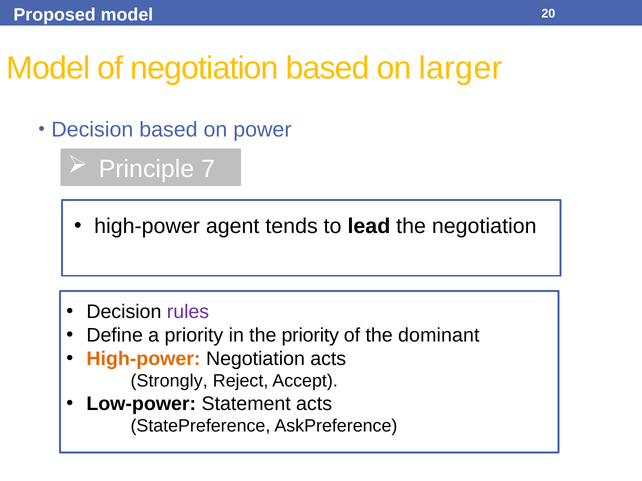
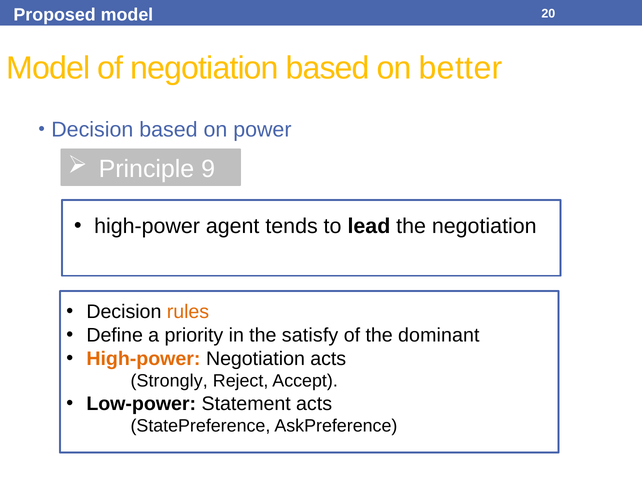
larger: larger -> better
7: 7 -> 9
rules colour: purple -> orange
the priority: priority -> satisfy
